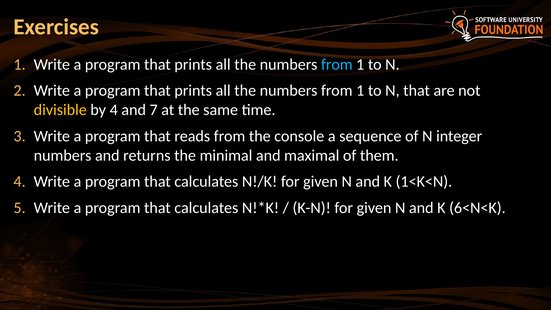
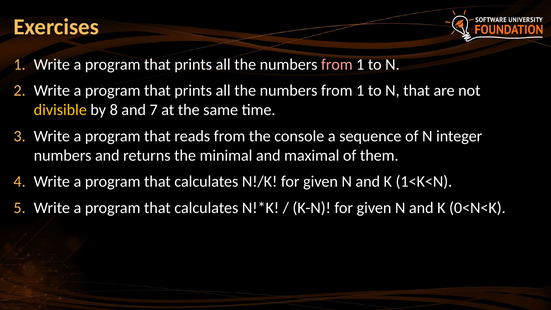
from at (337, 64) colour: light blue -> pink
by 4: 4 -> 8
6<N<K: 6<N<K -> 0<N<K
